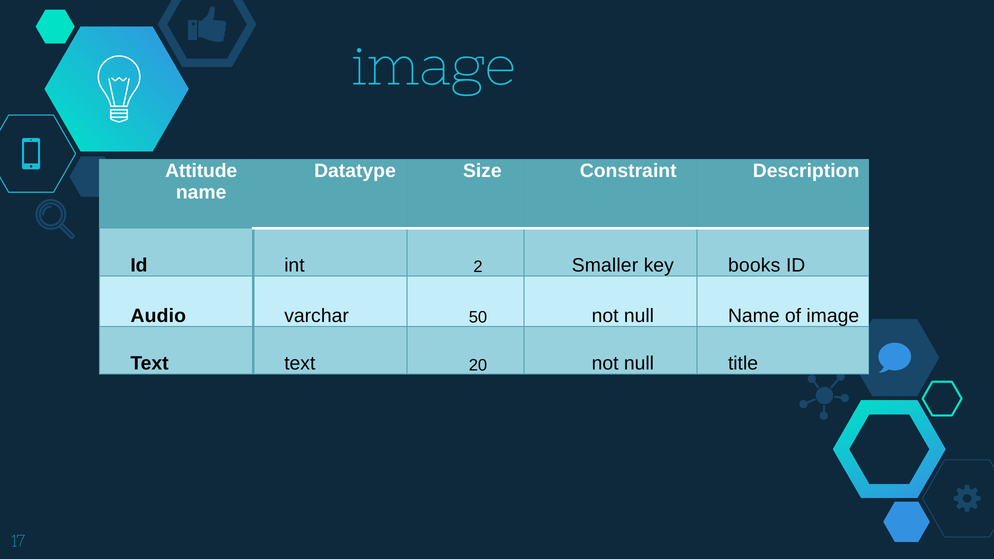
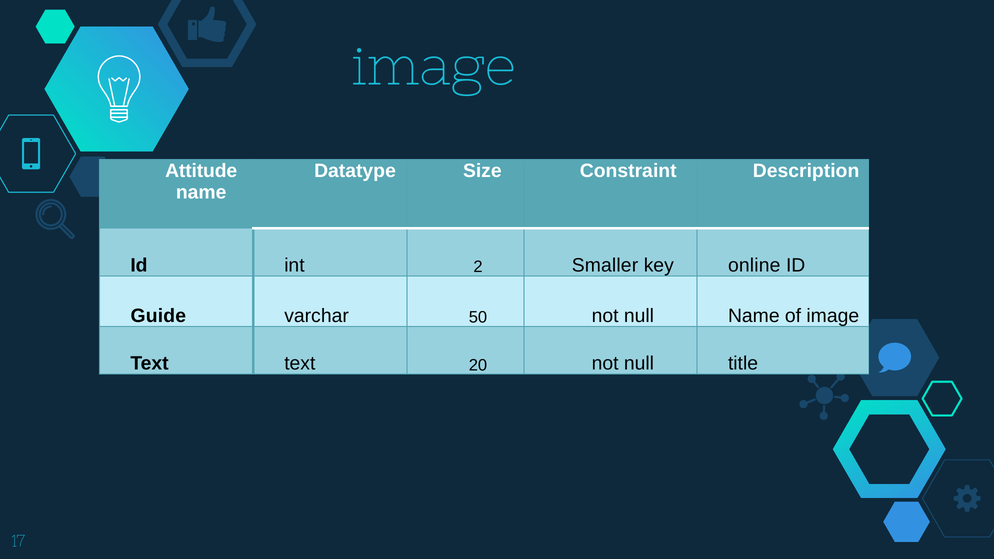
books: books -> online
Audio: Audio -> Guide
